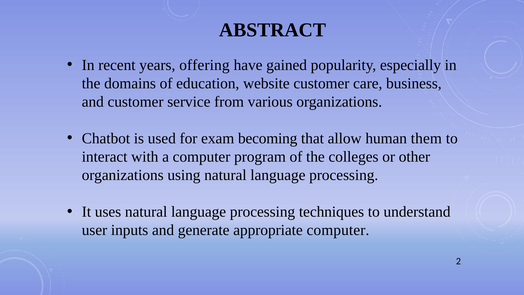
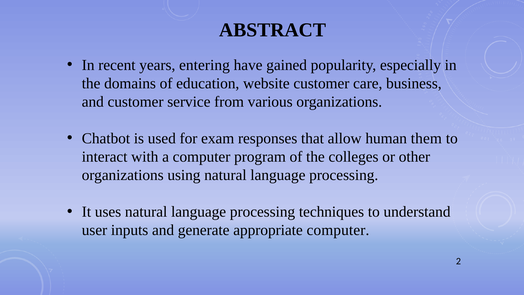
offering: offering -> entering
becoming: becoming -> responses
